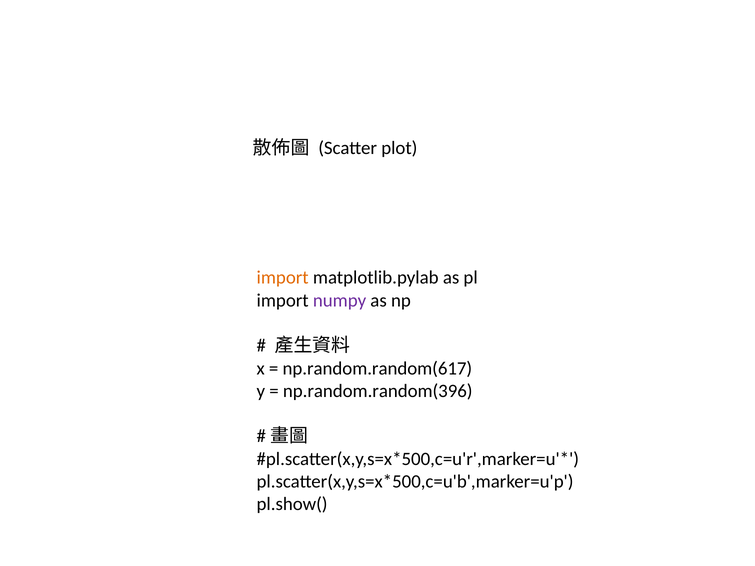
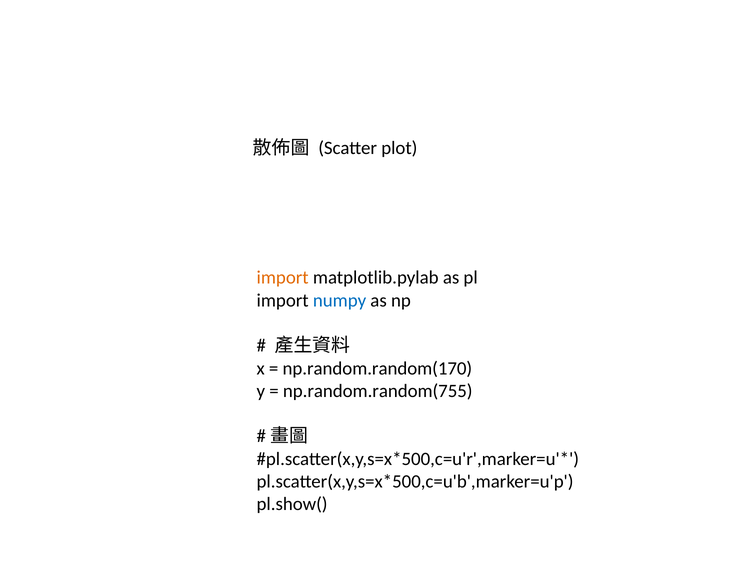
numpy colour: purple -> blue
np.random.random(617: np.random.random(617 -> np.random.random(170
np.random.random(396: np.random.random(396 -> np.random.random(755
